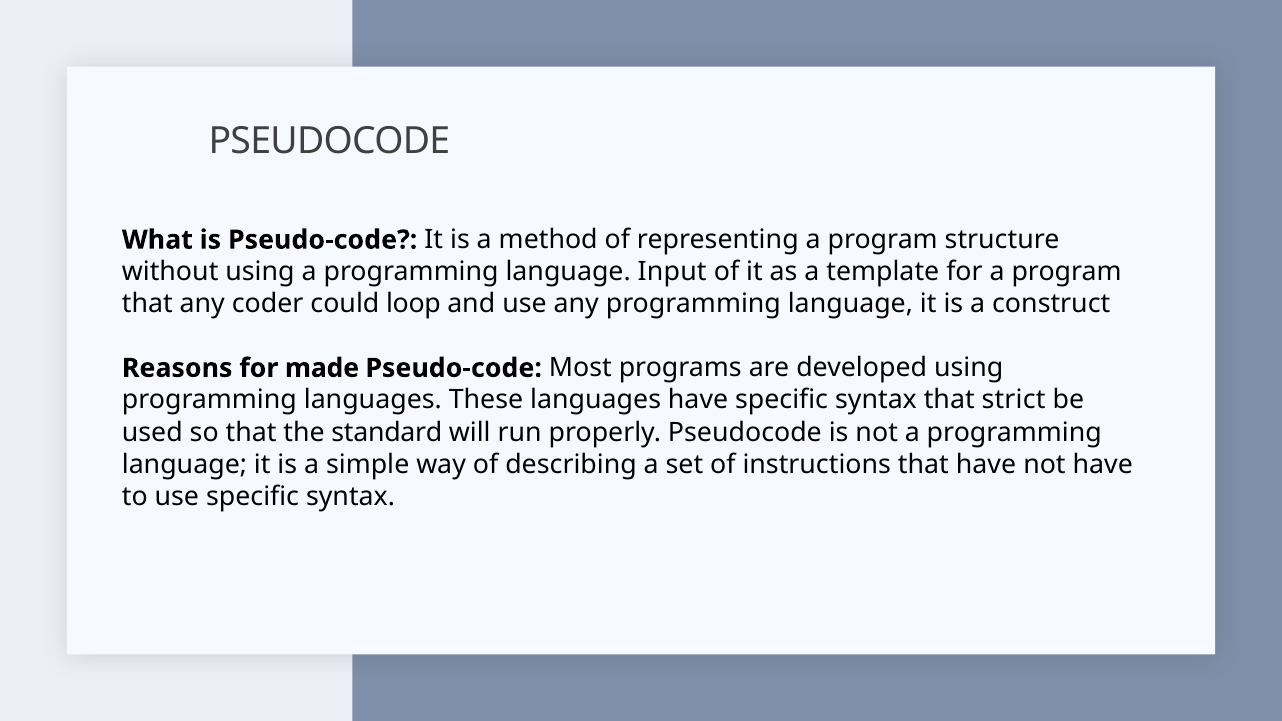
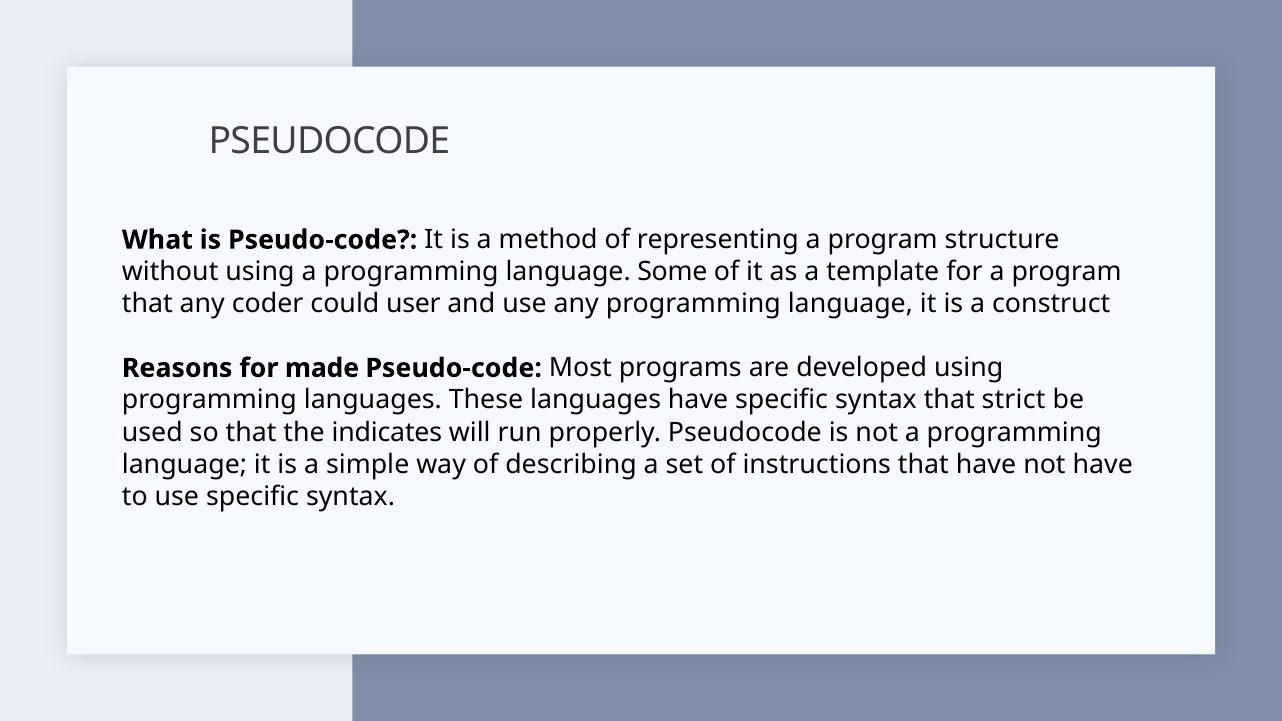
Input: Input -> Some
loop: loop -> user
standard: standard -> indicates
